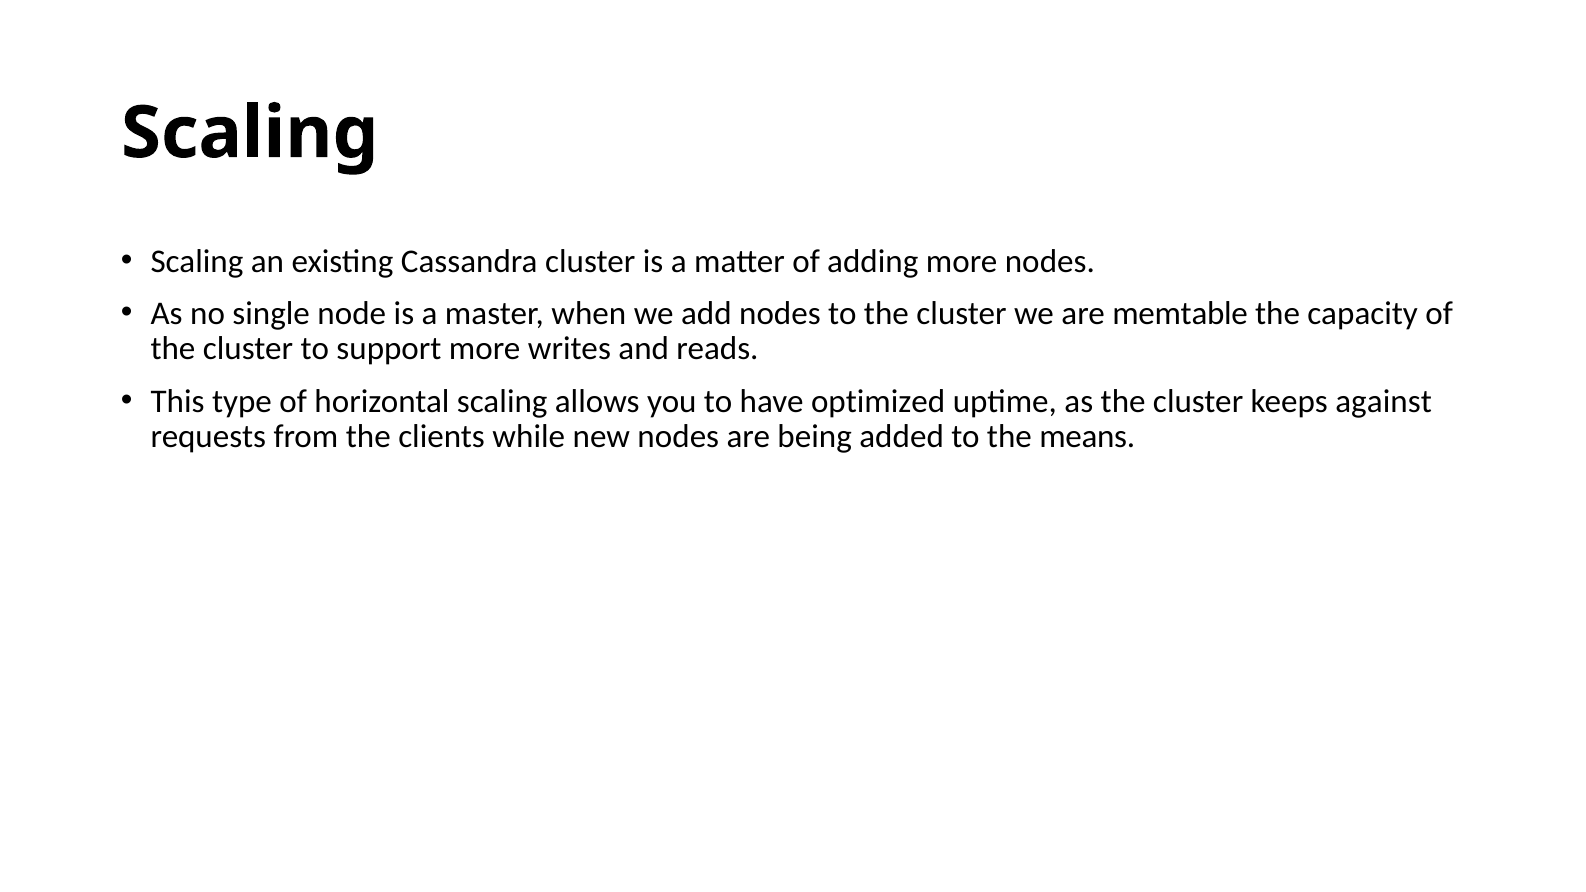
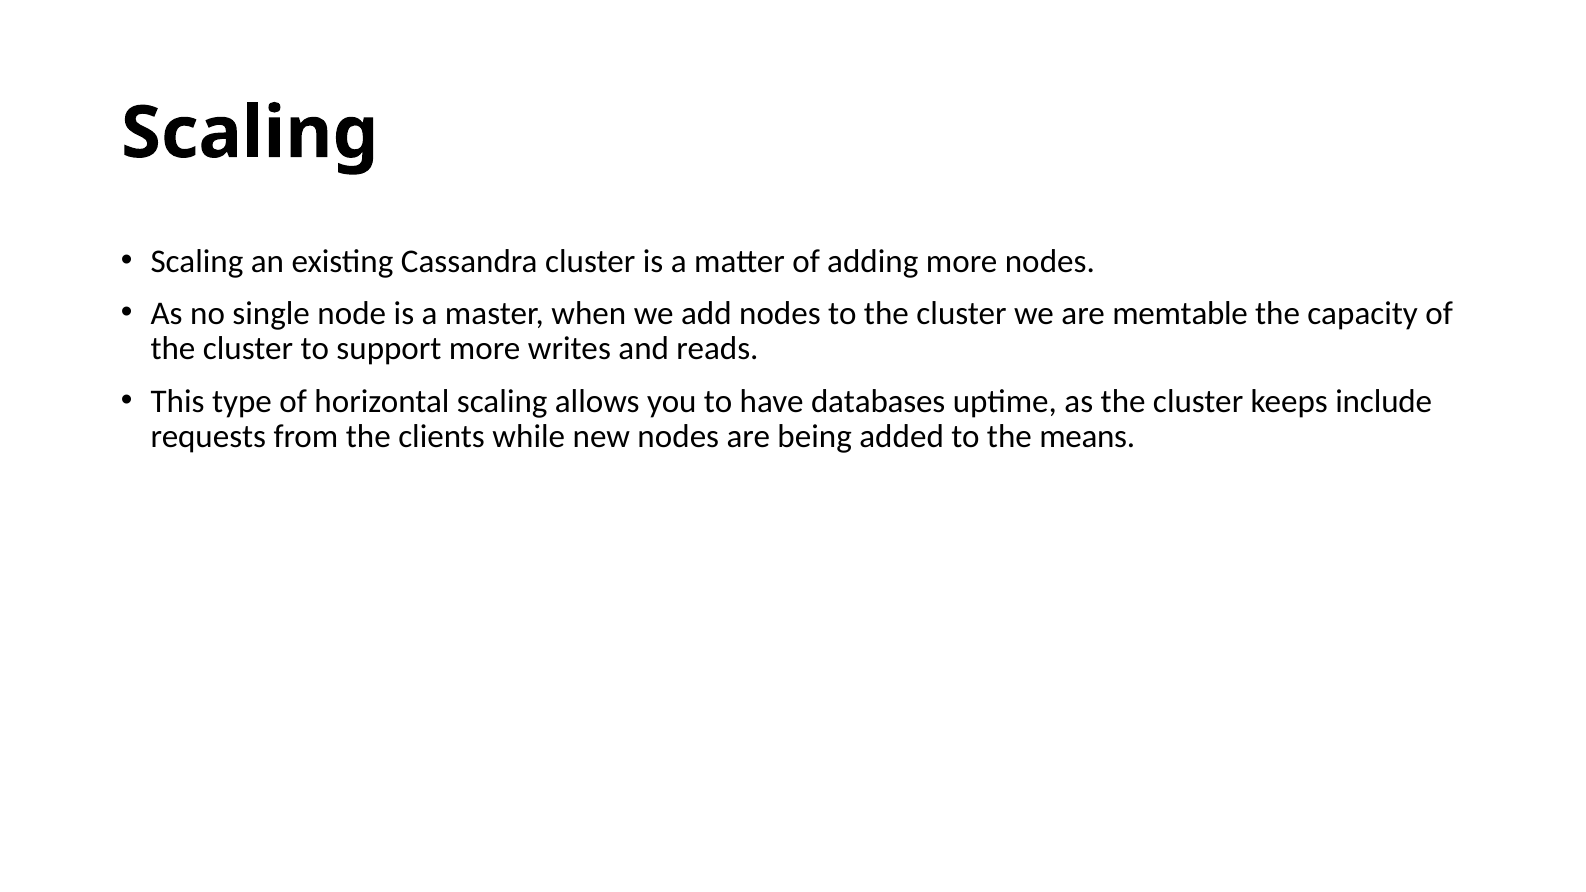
optimized: optimized -> databases
against: against -> include
